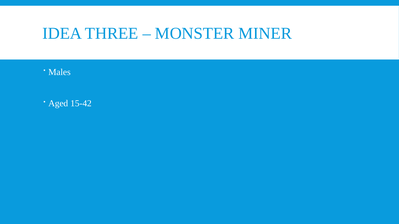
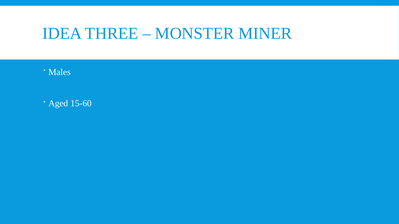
15-42: 15-42 -> 15-60
